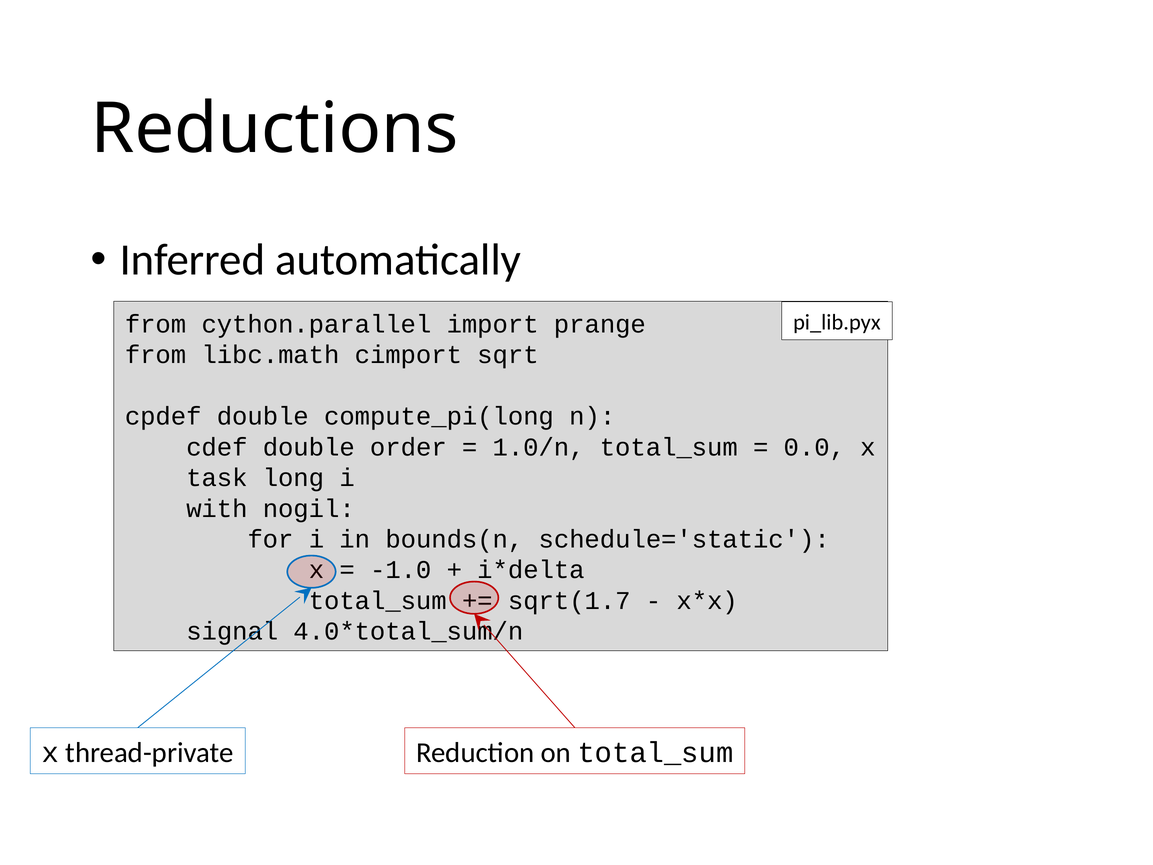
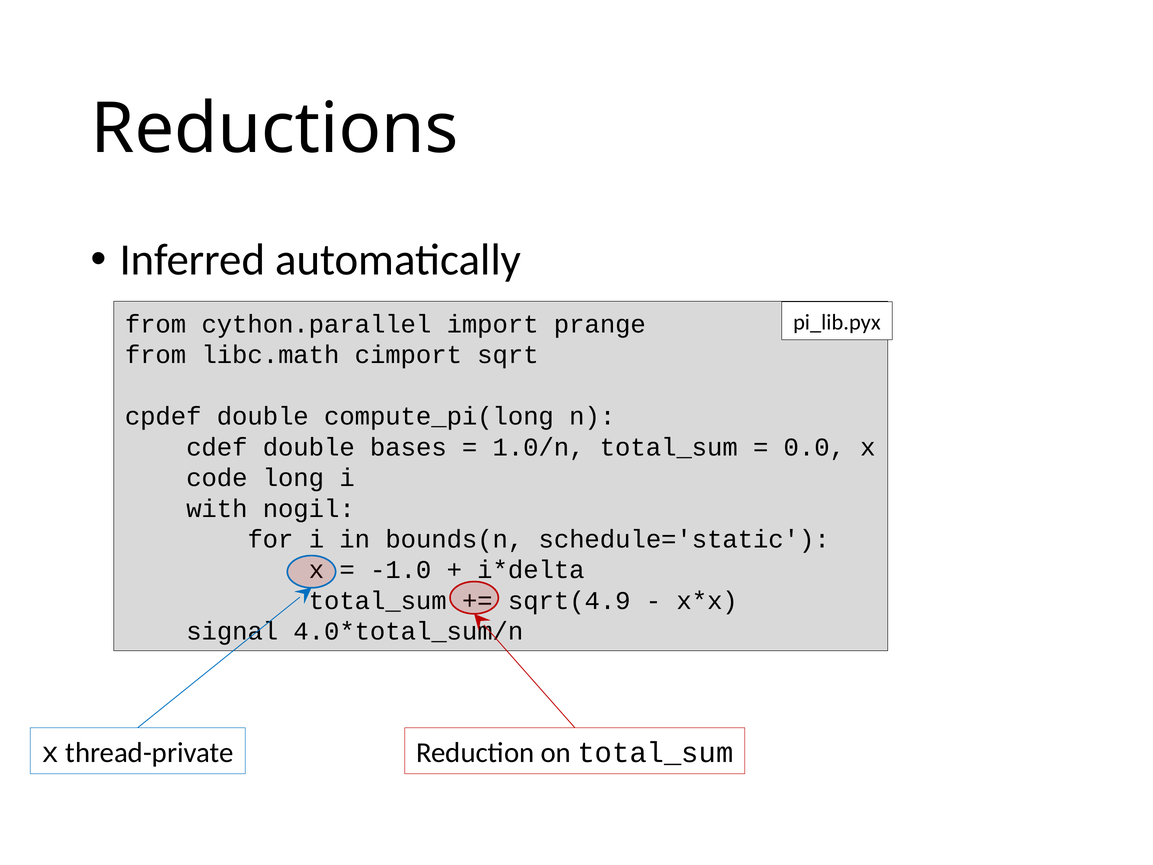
order: order -> bases
task: task -> code
sqrt(1.7: sqrt(1.7 -> sqrt(4.9
